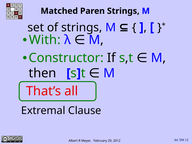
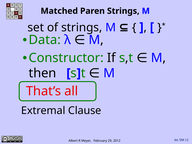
With: With -> Data
